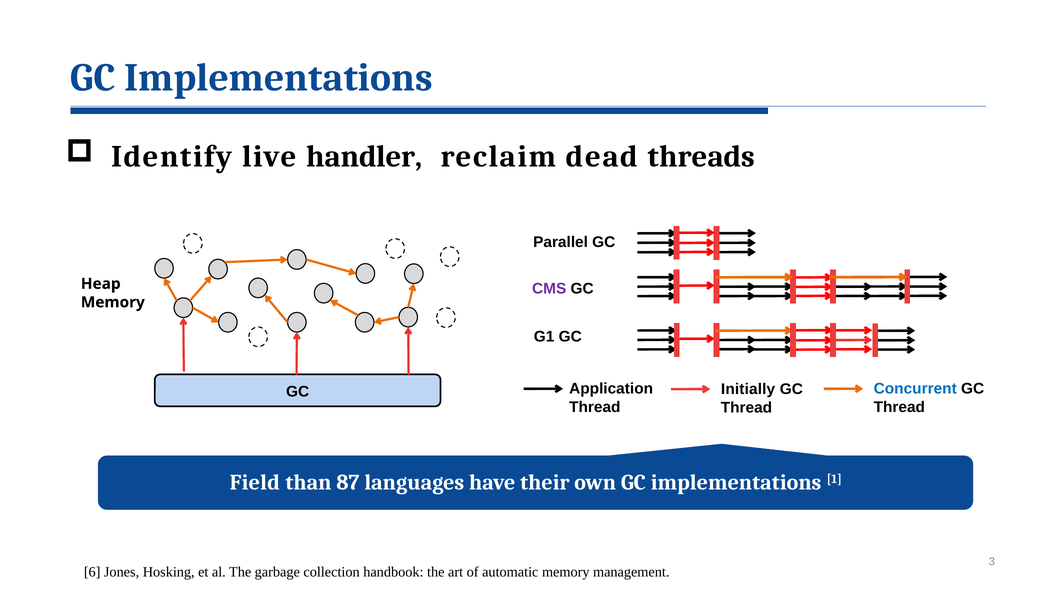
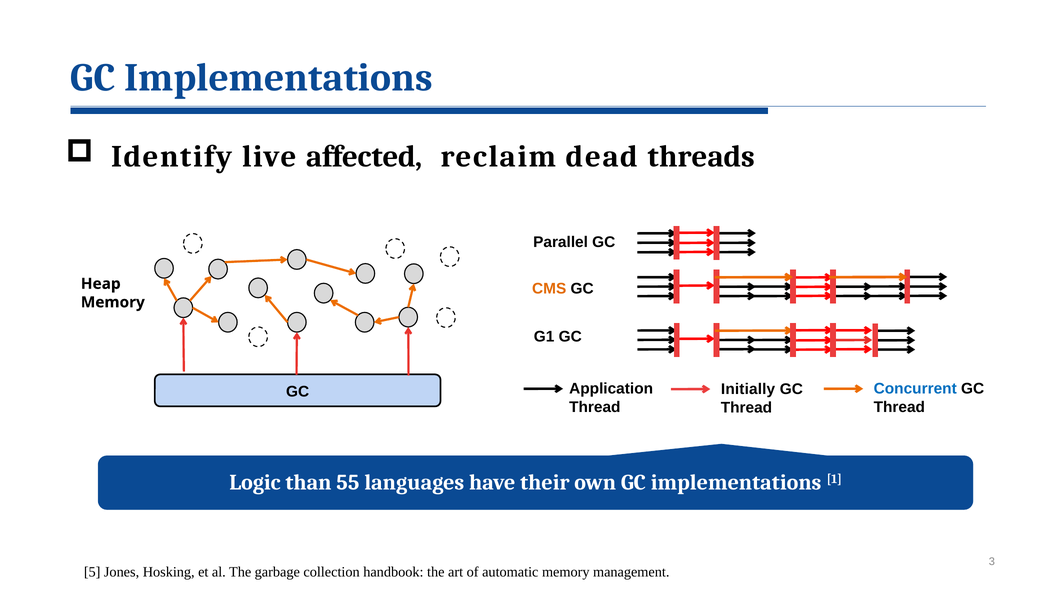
handler: handler -> affected
CMS colour: purple -> orange
Field: Field -> Logic
87: 87 -> 55
6: 6 -> 5
